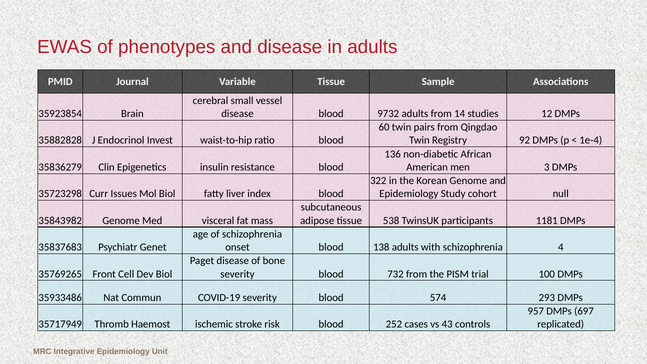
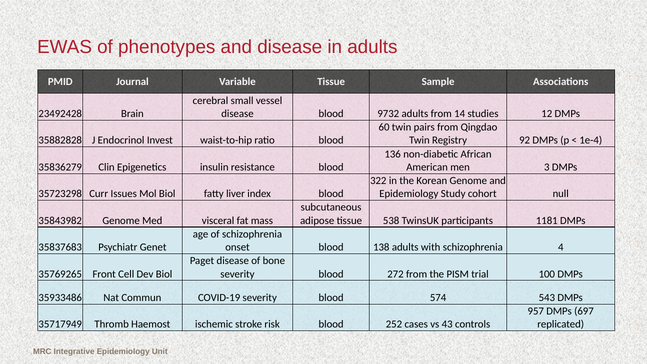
35923854: 35923854 -> 23492428
732: 732 -> 272
293: 293 -> 543
